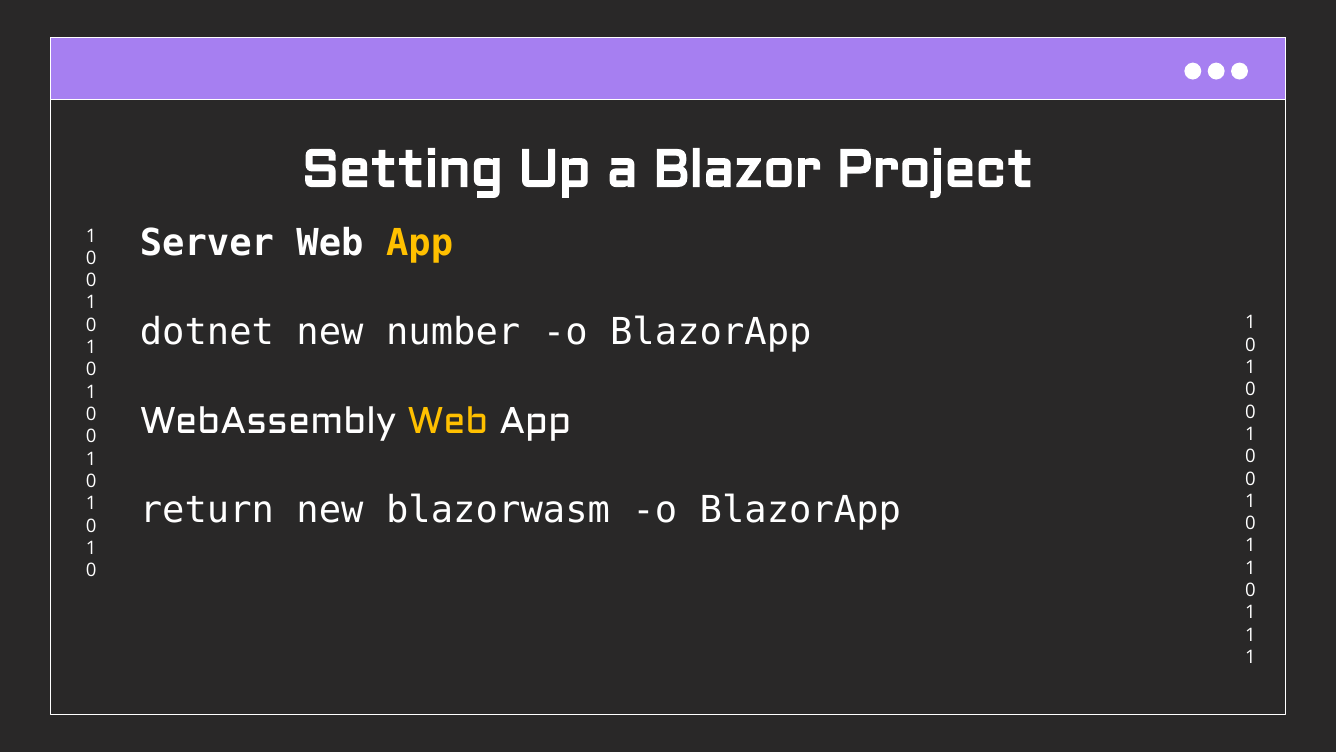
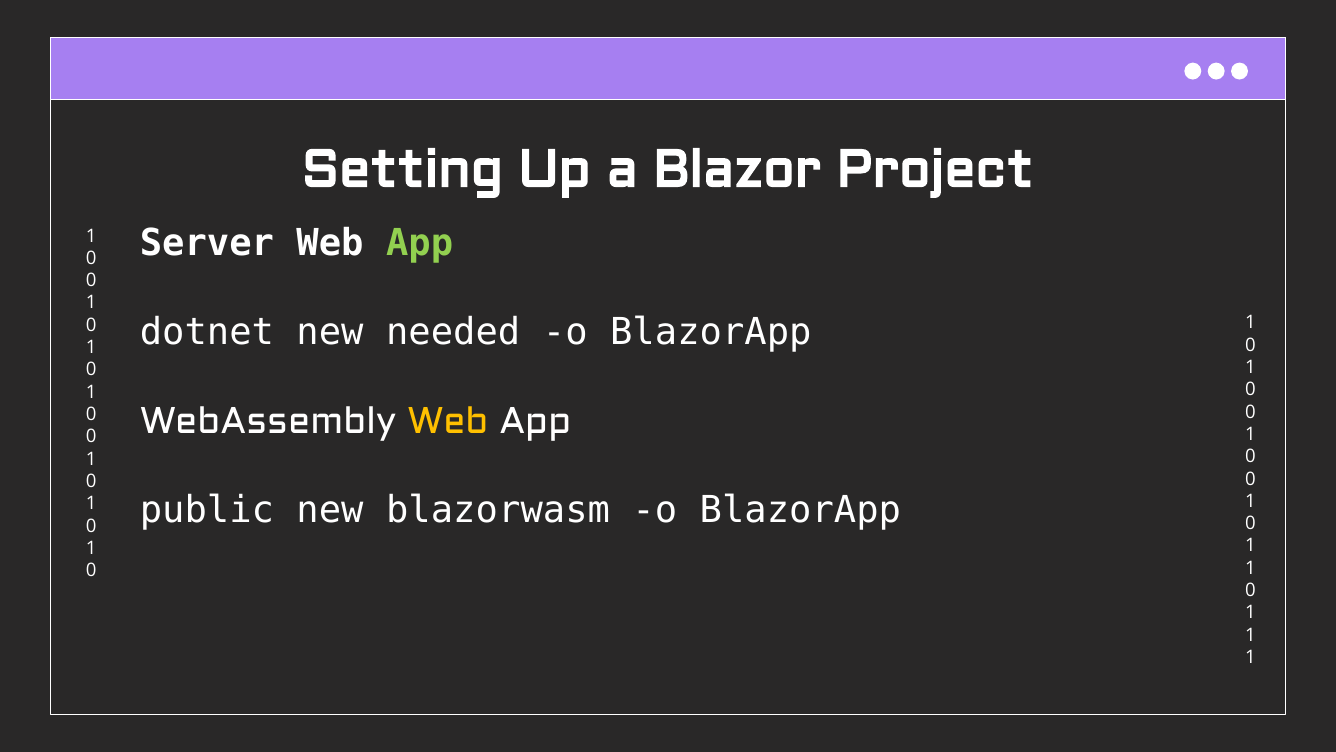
App at (420, 243) colour: yellow -> light green
number: number -> needed
return: return -> public
